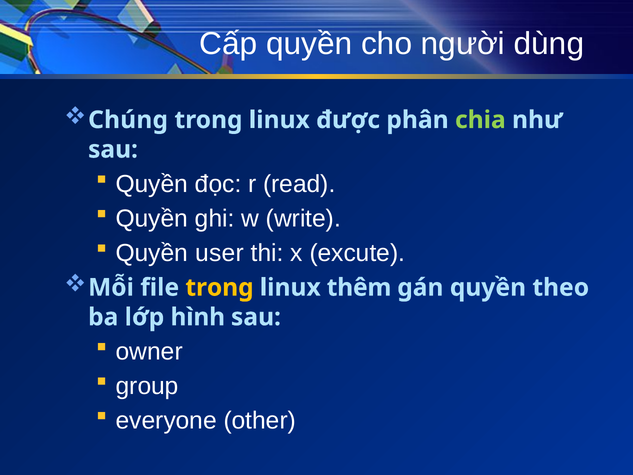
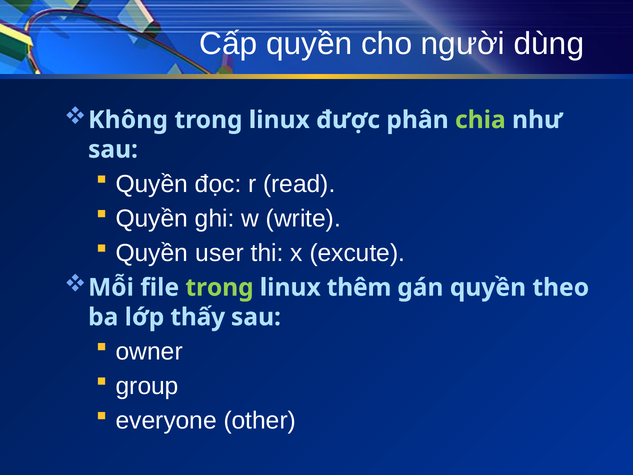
Chúng: Chúng -> Không
trong at (220, 287) colour: yellow -> light green
hình: hình -> thấy
